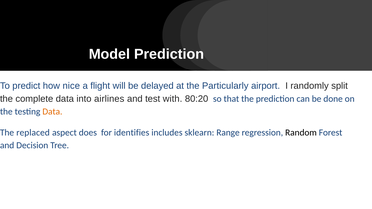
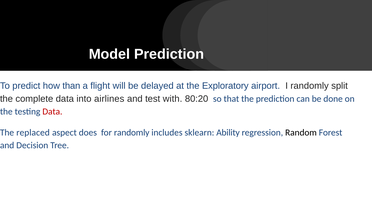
nice: nice -> than
Particularly: Particularly -> Exploratory
Data at (52, 112) colour: orange -> red
for identifies: identifies -> randomly
Range: Range -> Ability
